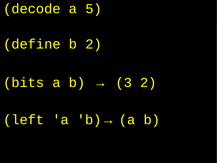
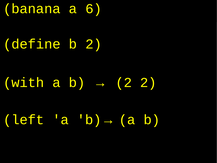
decode: decode -> banana
5: 5 -> 6
bits: bits -> with
3 at (124, 82): 3 -> 2
